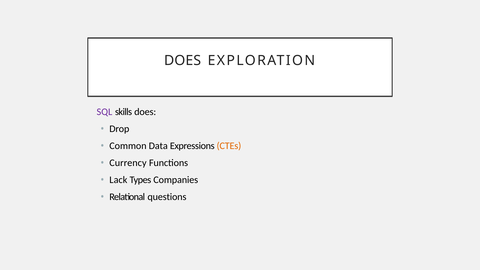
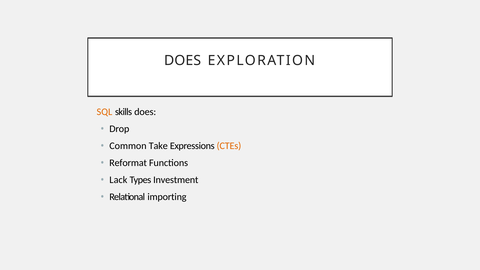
SQL colour: purple -> orange
Data: Data -> Take
Currency: Currency -> Reformat
Companies: Companies -> Investment
questions: questions -> importing
